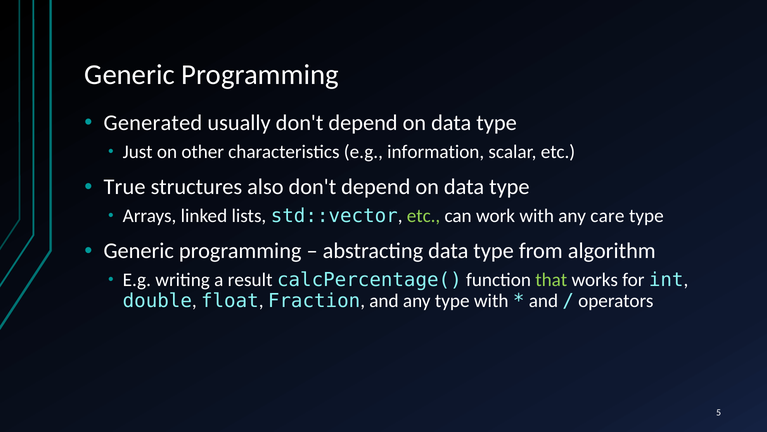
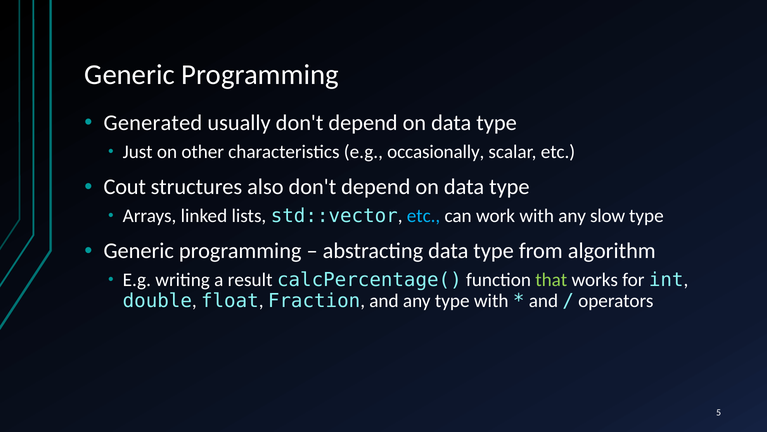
information: information -> occasionally
True: True -> Cout
etc at (424, 216) colour: light green -> light blue
care: care -> slow
